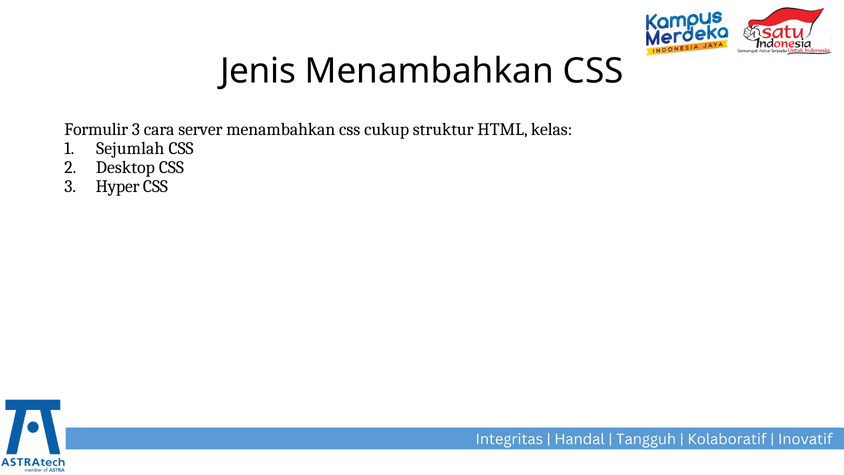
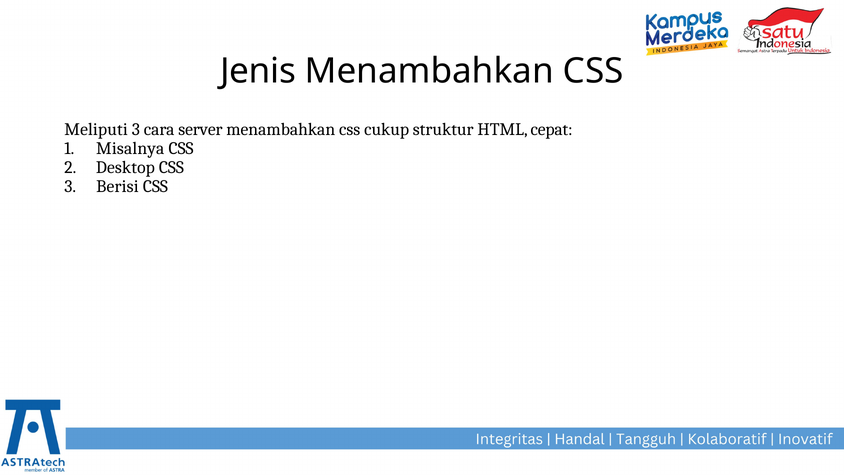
Formulir: Formulir -> Meliputi
kelas: kelas -> cepat
Sejumlah: Sejumlah -> Misalnya
Hyper: Hyper -> Berisi
